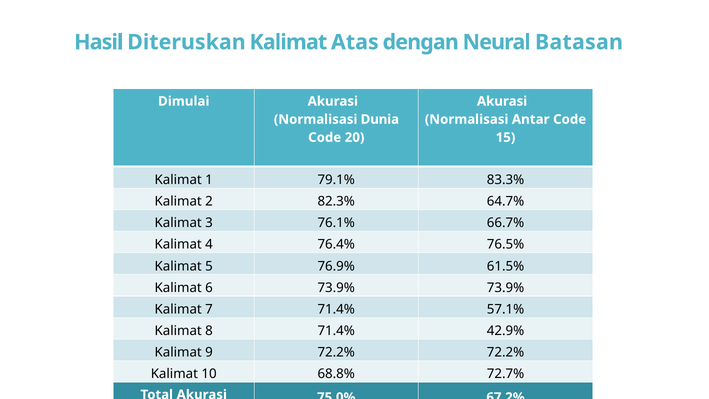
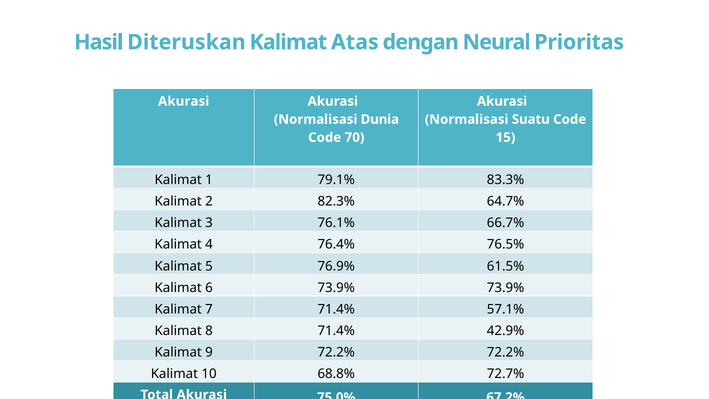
Batasan: Batasan -> Prioritas
Dimulai at (184, 101): Dimulai -> Akurasi
Antar: Antar -> Suatu
20: 20 -> 70
